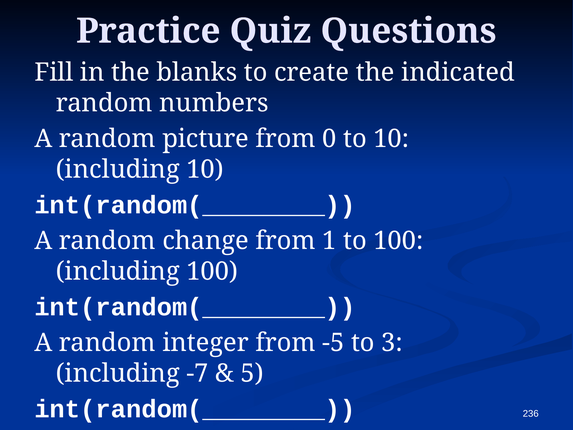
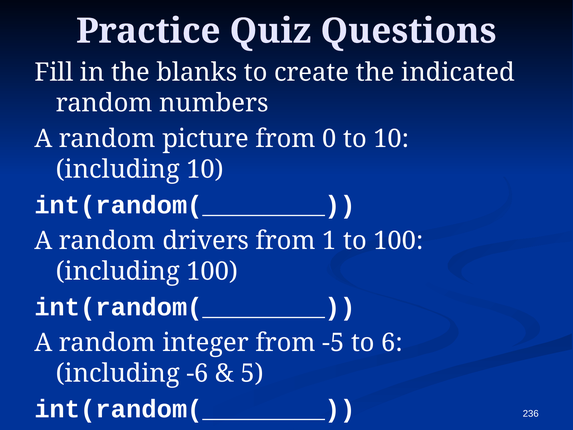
change: change -> drivers
3: 3 -> 6
-7: -7 -> -6
